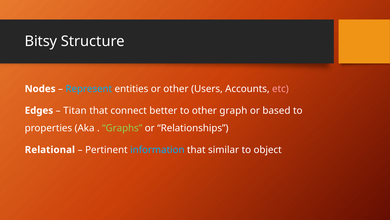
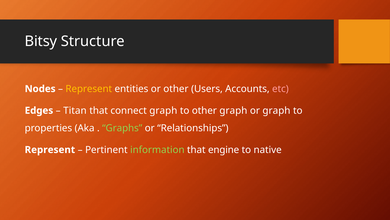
Represent at (89, 89) colour: light blue -> yellow
connect better: better -> graph
or based: based -> graph
Relational at (50, 149): Relational -> Represent
information colour: light blue -> light green
similar: similar -> engine
object: object -> native
